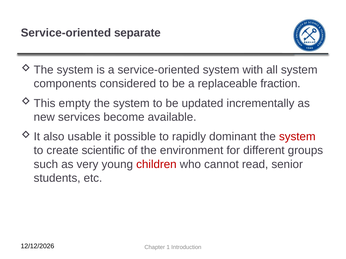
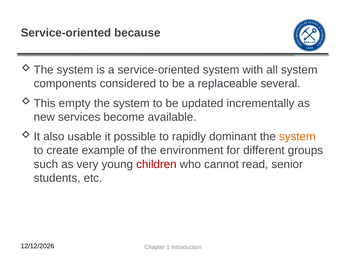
separate: separate -> because
fraction: fraction -> several
system at (297, 137) colour: red -> orange
scientific: scientific -> example
